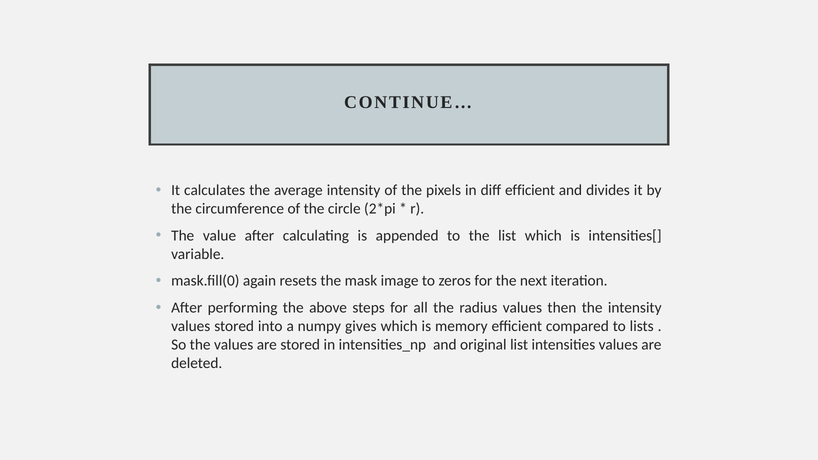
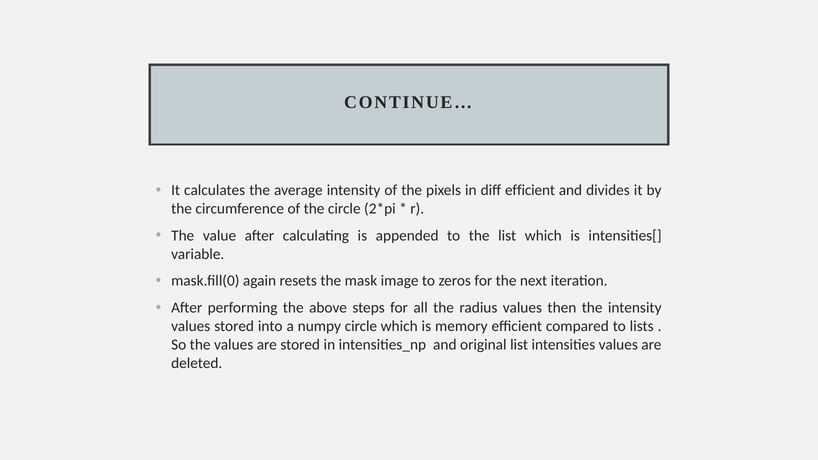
numpy gives: gives -> circle
